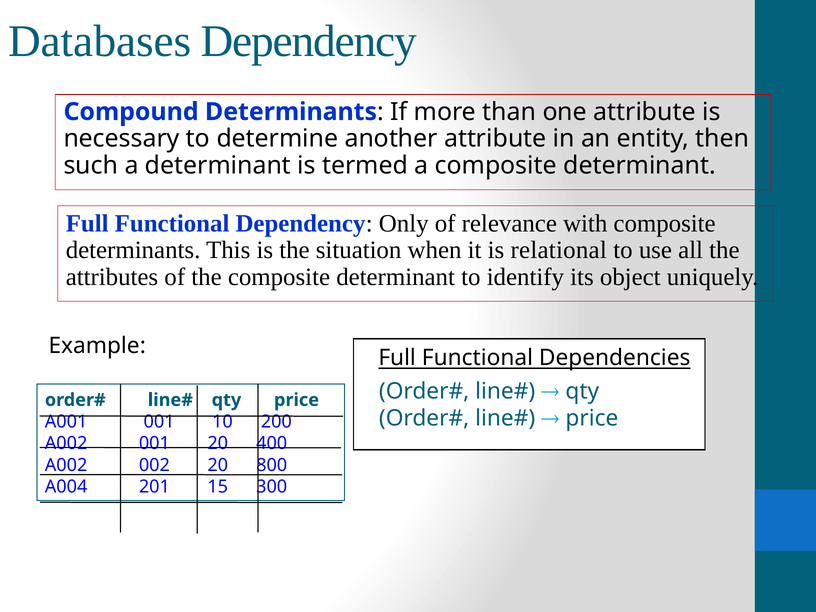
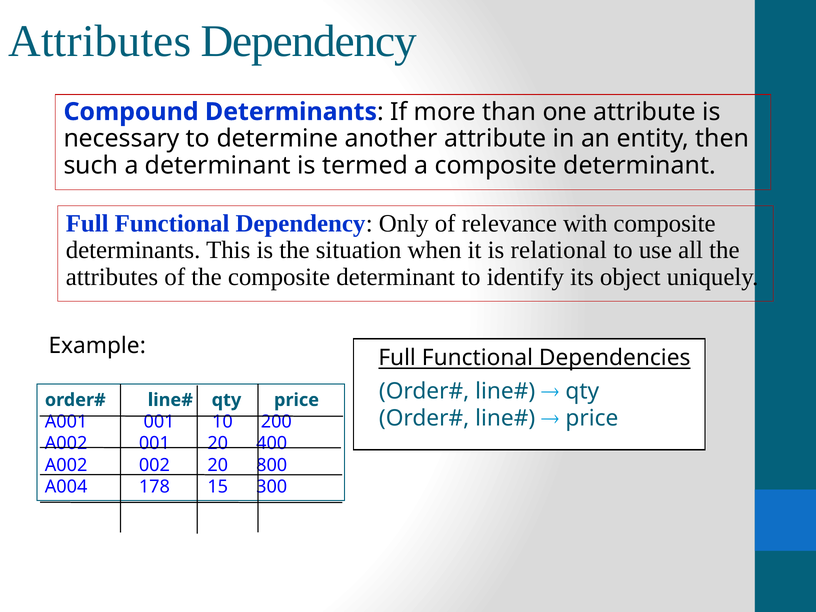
Databases at (100, 42): Databases -> Attributes
201: 201 -> 178
